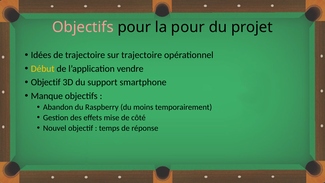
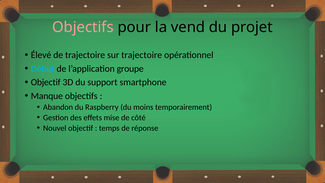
la pour: pour -> vend
Idées: Idées -> Élevé
Début colour: yellow -> light blue
vendre: vendre -> groupe
